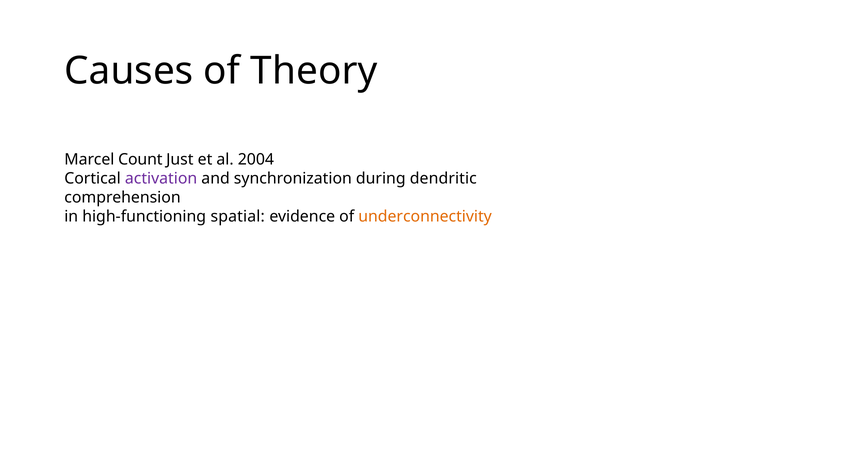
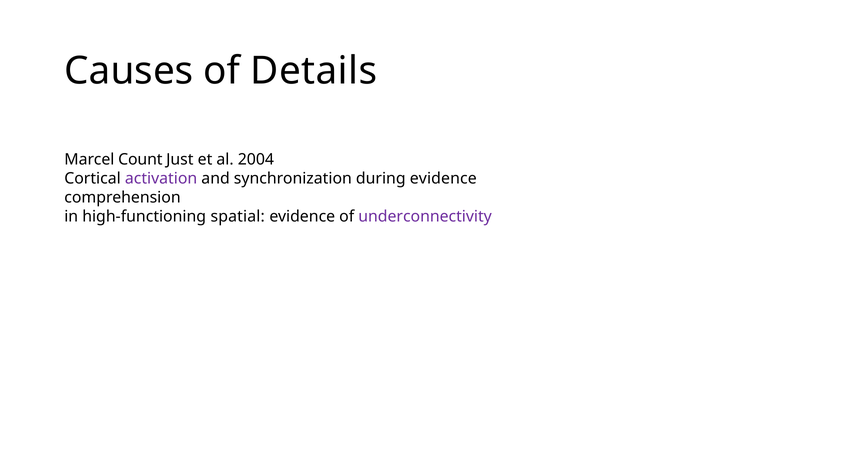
Theory: Theory -> Details
during dendritic: dendritic -> evidence
underconnectivity colour: orange -> purple
